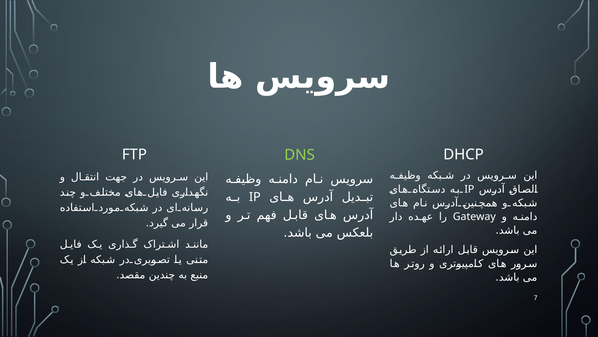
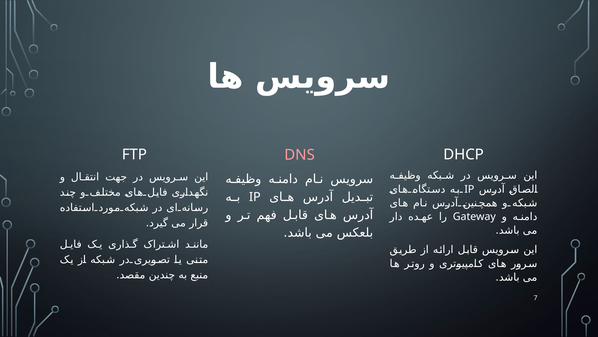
DNS colour: light green -> pink
